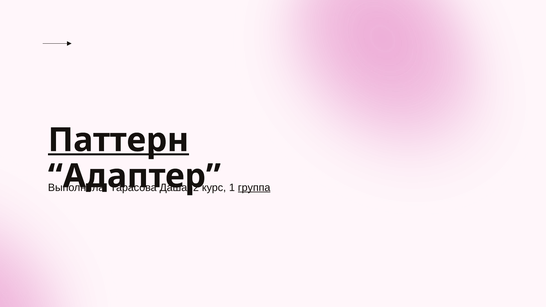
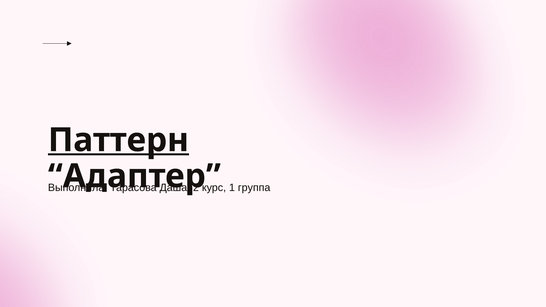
группа underline: present -> none
